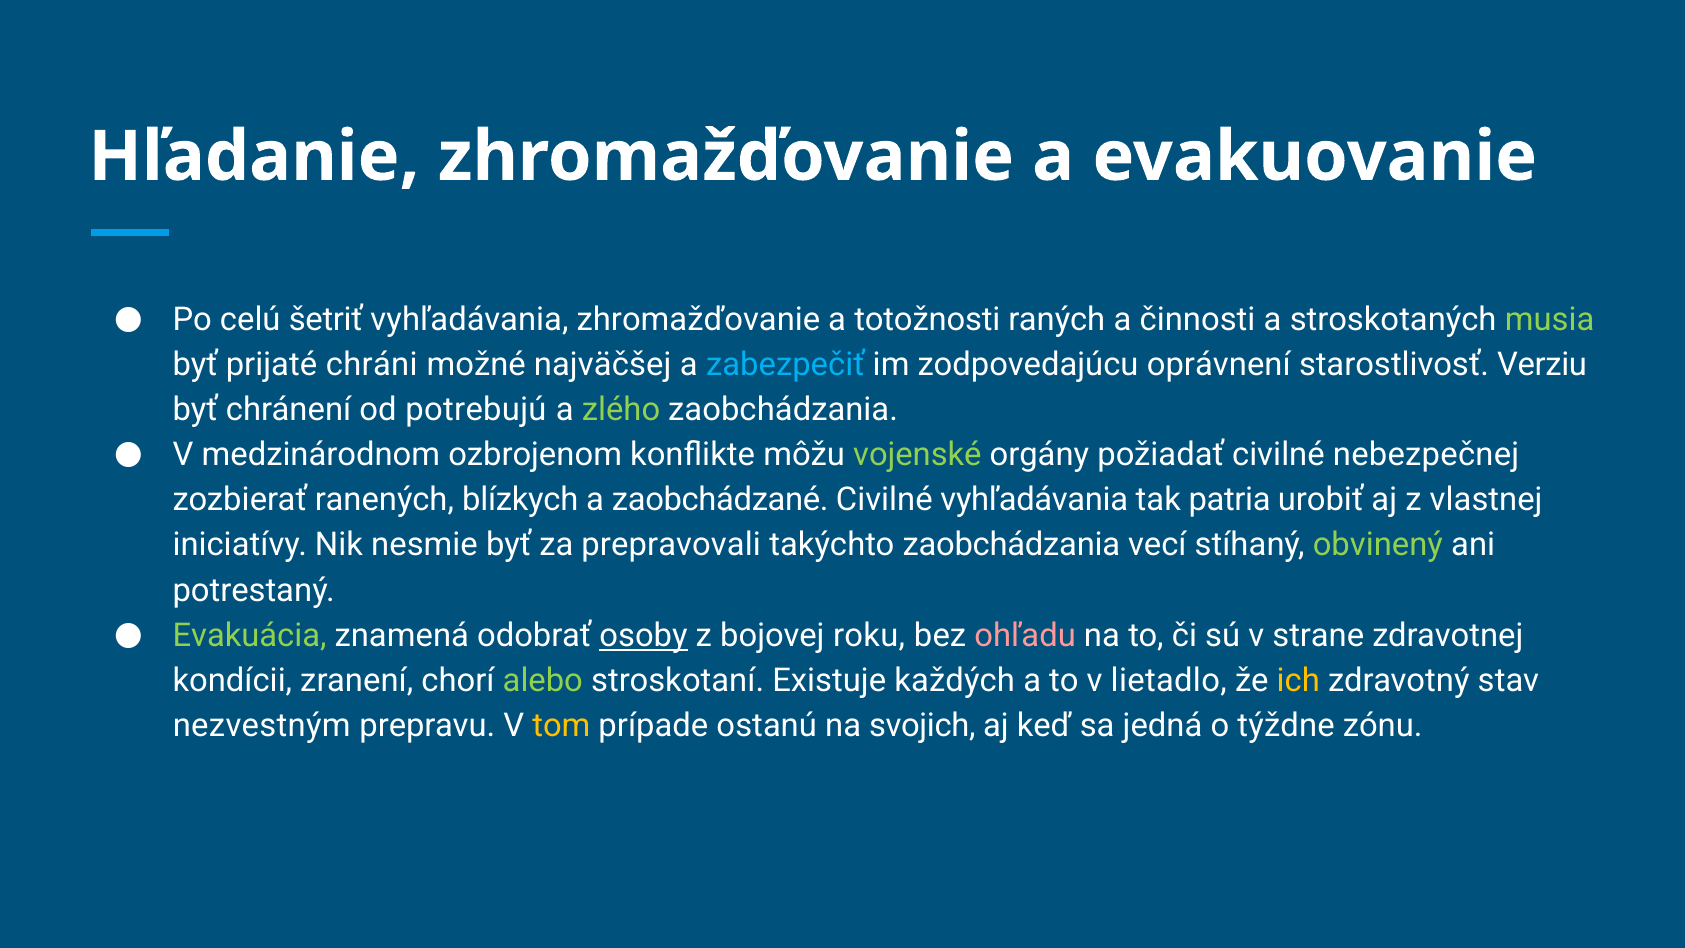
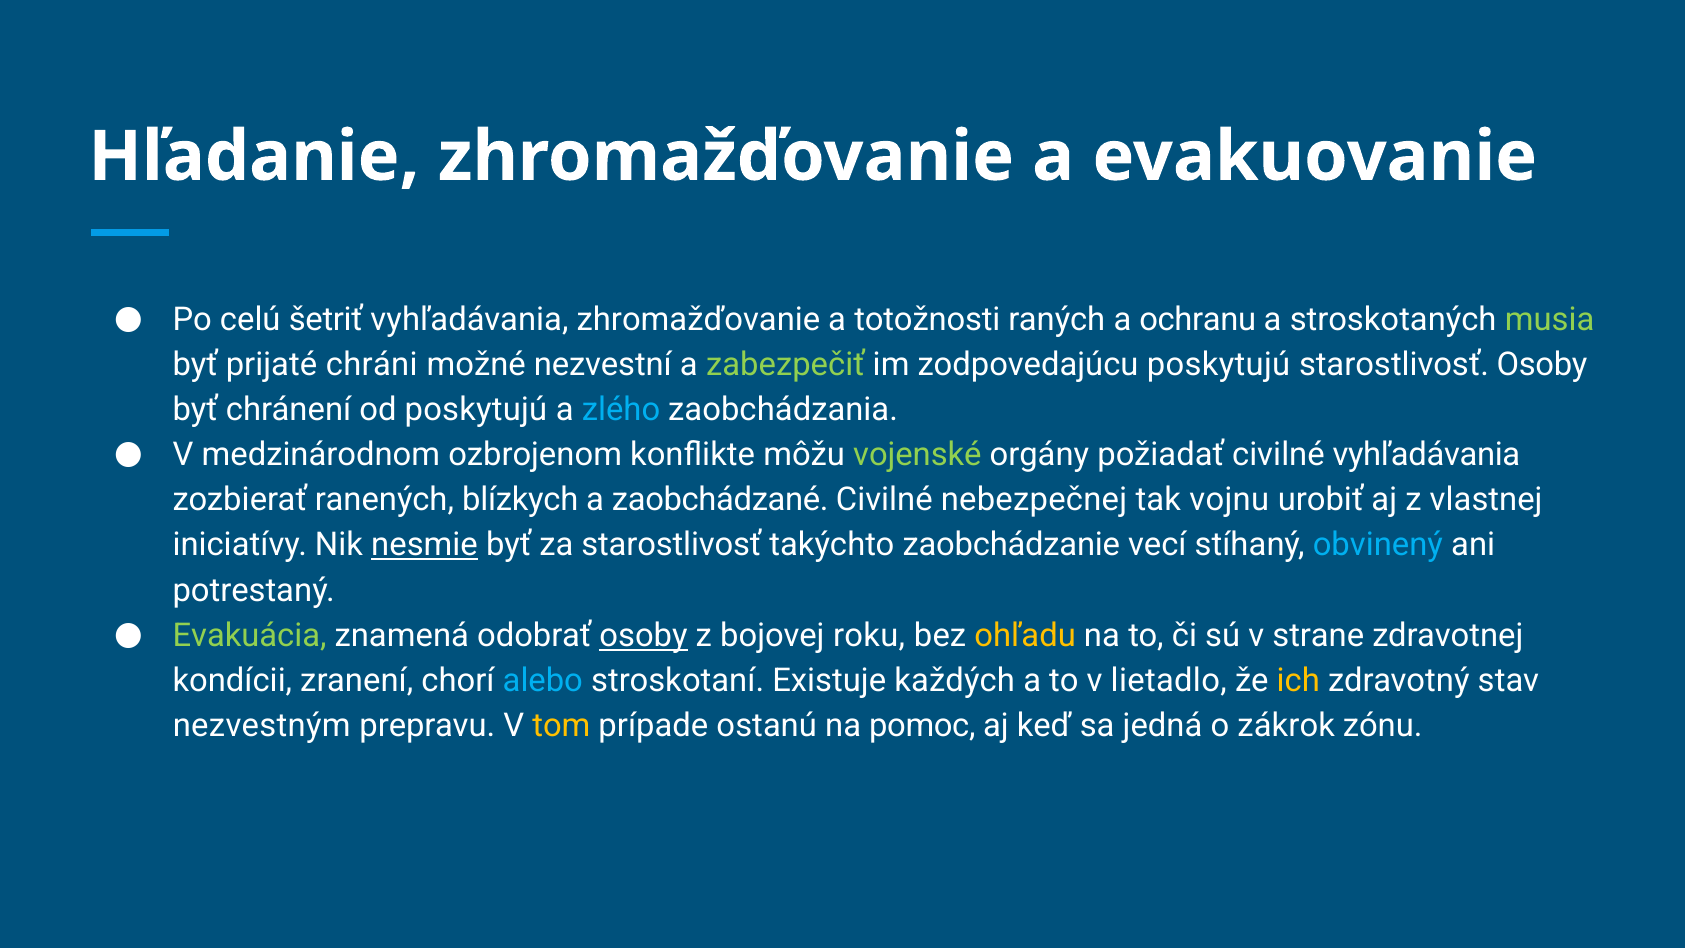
činnosti: činnosti -> ochranu
najväčšej: najväčšej -> nezvestní
zabezpečiť colour: light blue -> light green
zodpovedajúcu oprávnení: oprávnení -> poskytujú
starostlivosť Verziu: Verziu -> Osoby
od potrebujú: potrebujú -> poskytujú
zlého colour: light green -> light blue
civilné nebezpečnej: nebezpečnej -> vyhľadávania
Civilné vyhľadávania: vyhľadávania -> nebezpečnej
patria: patria -> vojnu
nesmie underline: none -> present
za prepravovali: prepravovali -> starostlivosť
takýchto zaobchádzania: zaobchádzania -> zaobchádzanie
obvinený colour: light green -> light blue
ohľadu colour: pink -> yellow
alebo colour: light green -> light blue
svojich: svojich -> pomoc
týždne: týždne -> zákrok
